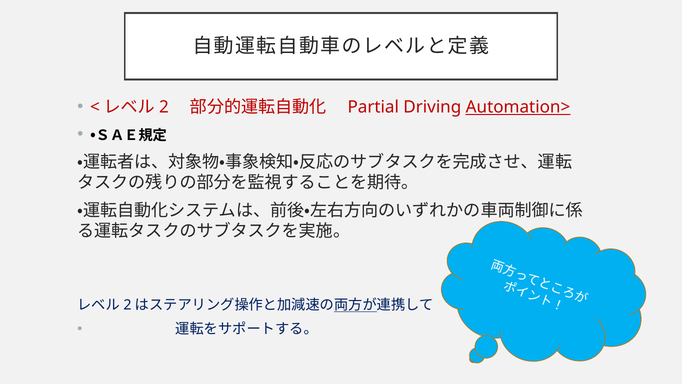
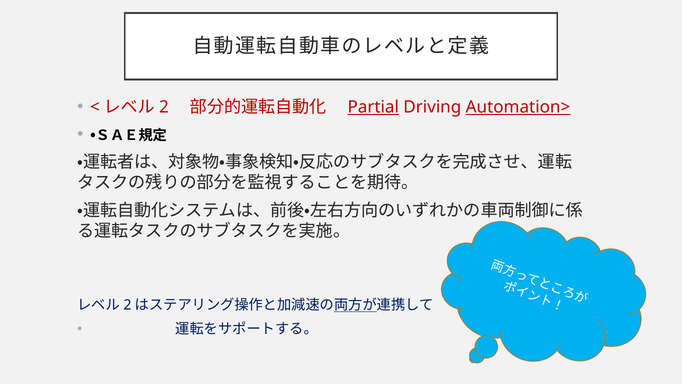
Partial underline: none -> present
